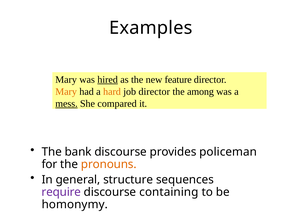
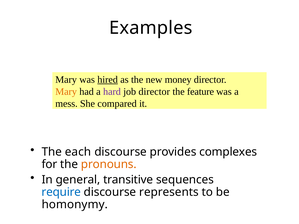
feature: feature -> money
hard colour: orange -> purple
among: among -> feature
mess underline: present -> none
bank: bank -> each
policeman: policeman -> complexes
structure: structure -> transitive
require colour: purple -> blue
containing: containing -> represents
